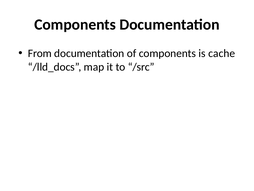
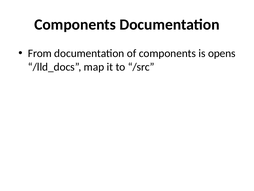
cache: cache -> opens
